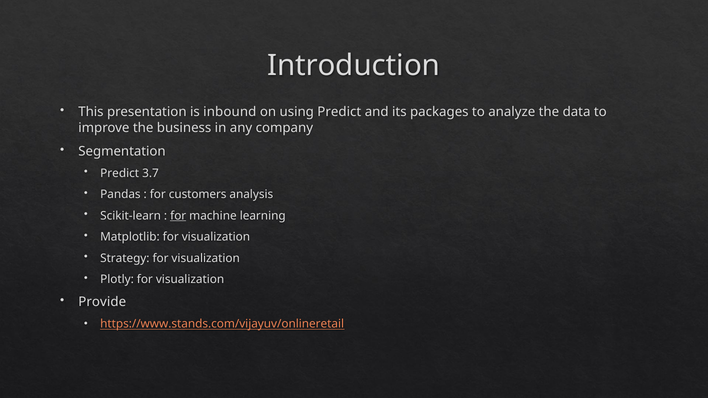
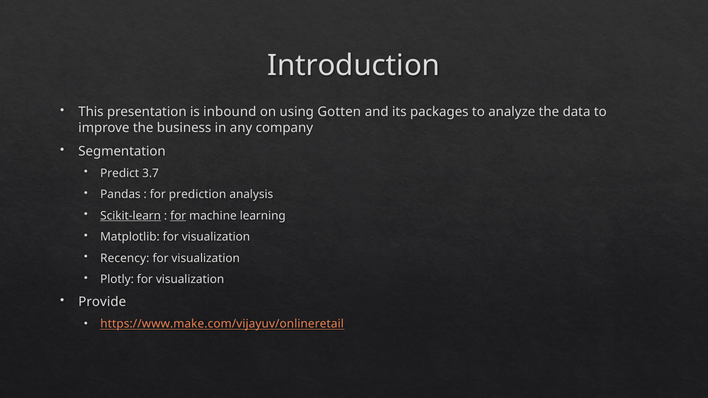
using Predict: Predict -> Gotten
customers: customers -> prediction
Scikit-learn underline: none -> present
Strategy: Strategy -> Recency
https://www.stands.com/vijayuv/onlineretail: https://www.stands.com/vijayuv/onlineretail -> https://www.make.com/vijayuv/onlineretail
